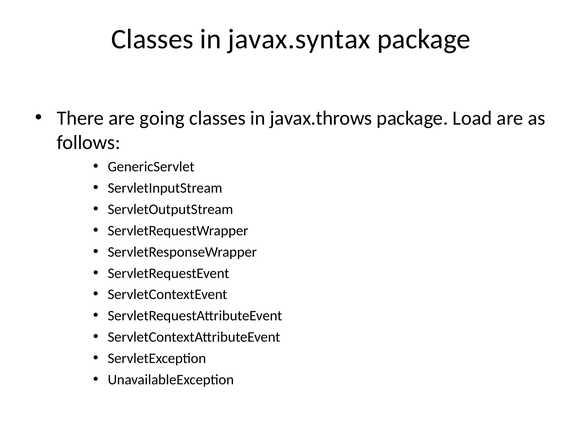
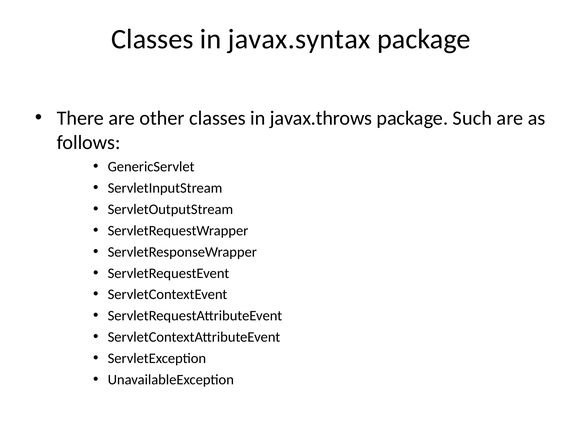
going: going -> other
Load: Load -> Such
